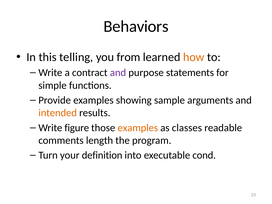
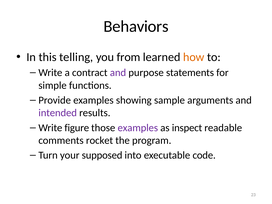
intended colour: orange -> purple
examples at (138, 128) colour: orange -> purple
classes: classes -> inspect
length: length -> rocket
definition: definition -> supposed
cond: cond -> code
